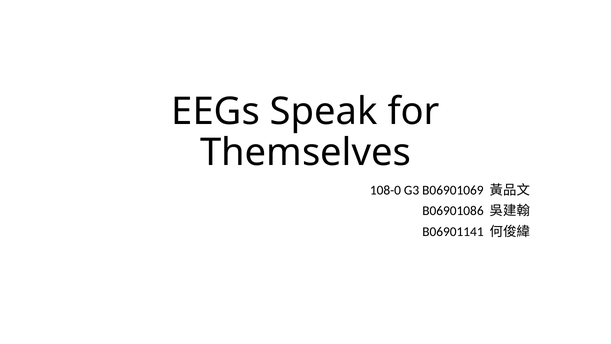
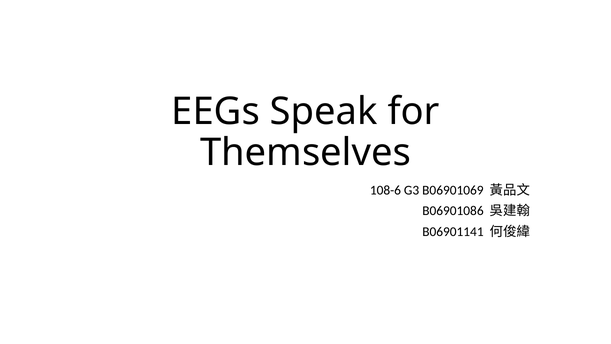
108-0: 108-0 -> 108-6
